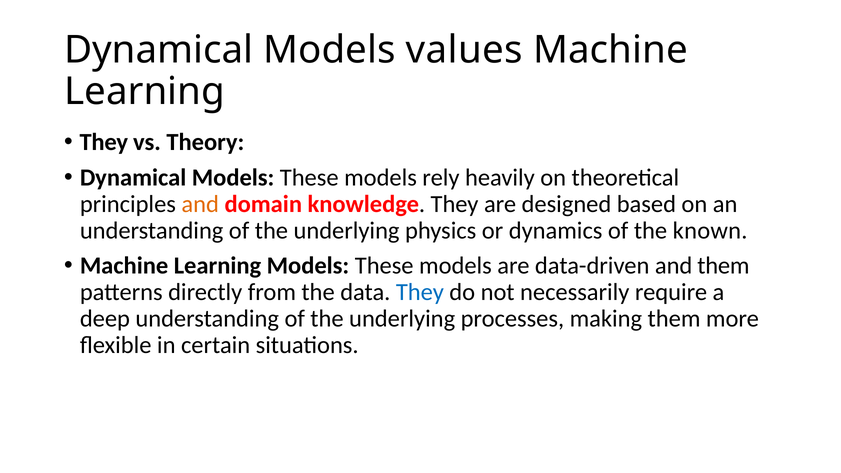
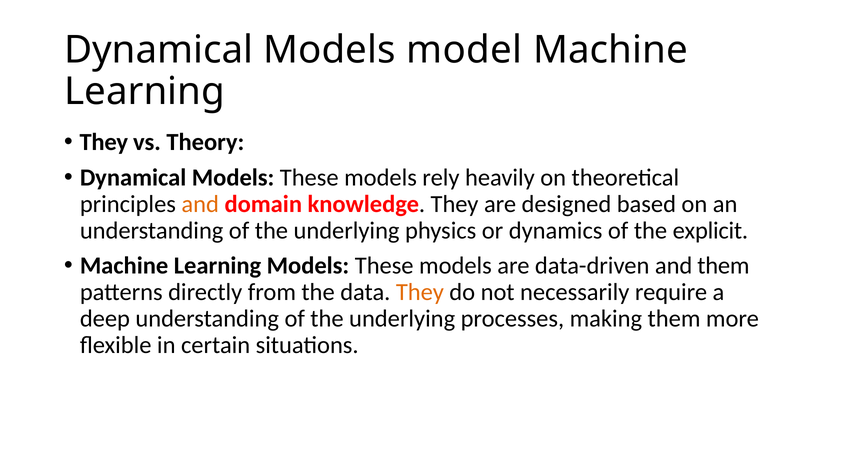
values: values -> model
known: known -> explicit
They at (420, 292) colour: blue -> orange
